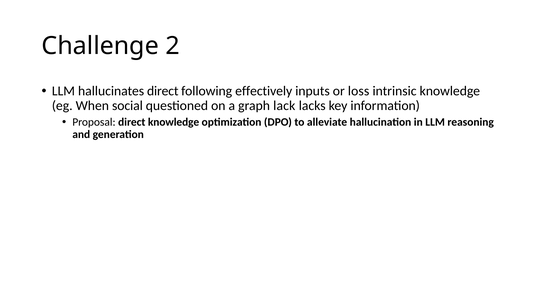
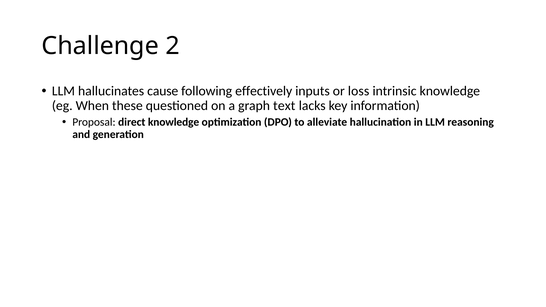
hallucinates direct: direct -> cause
social: social -> these
lack: lack -> text
